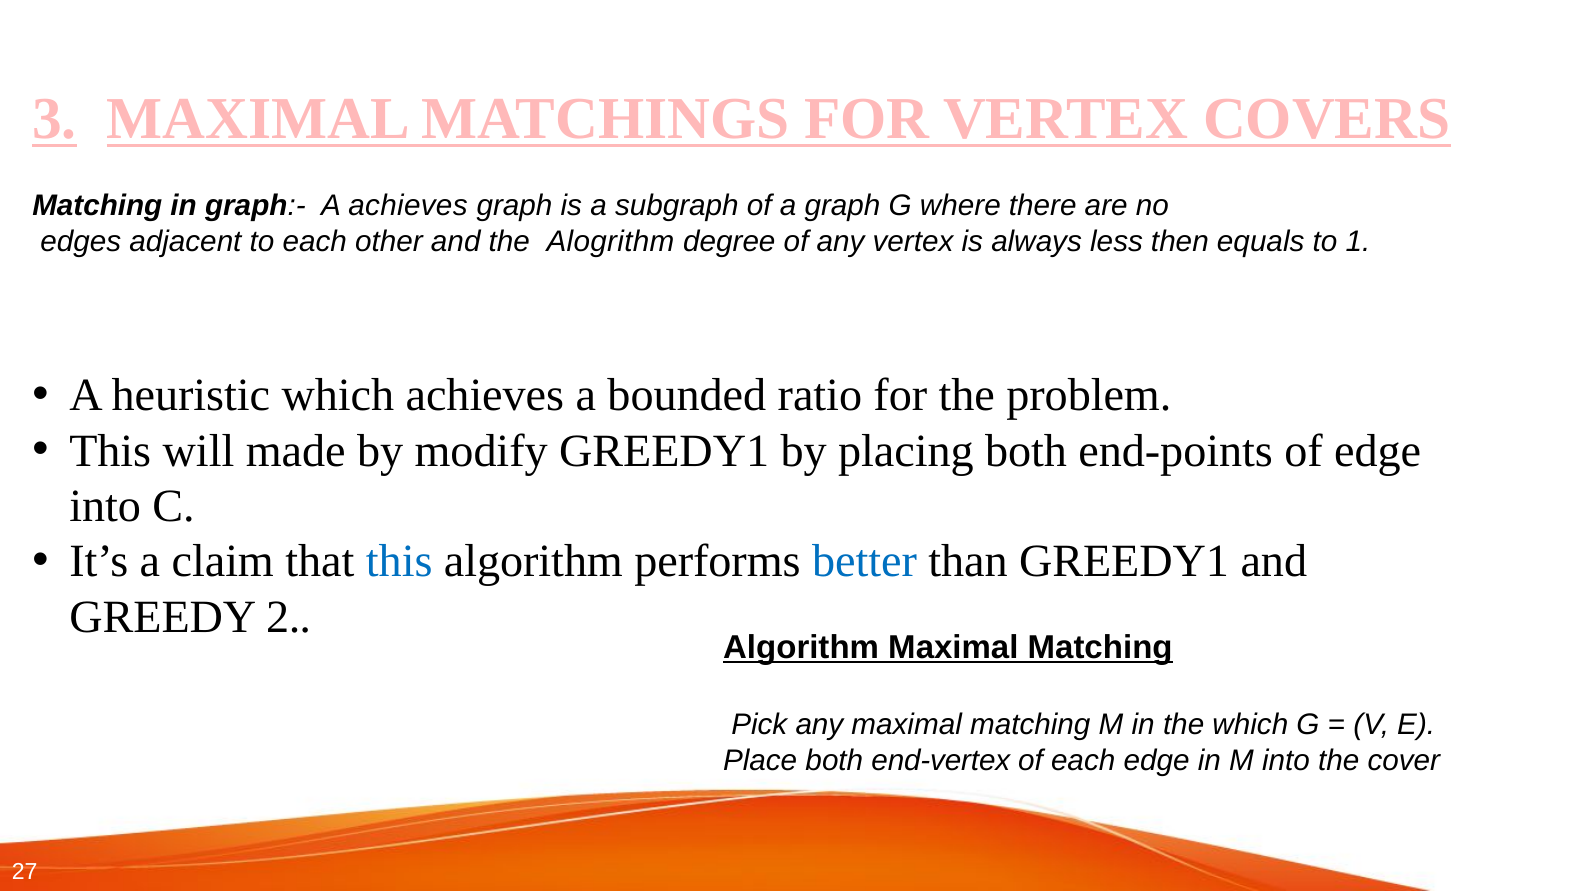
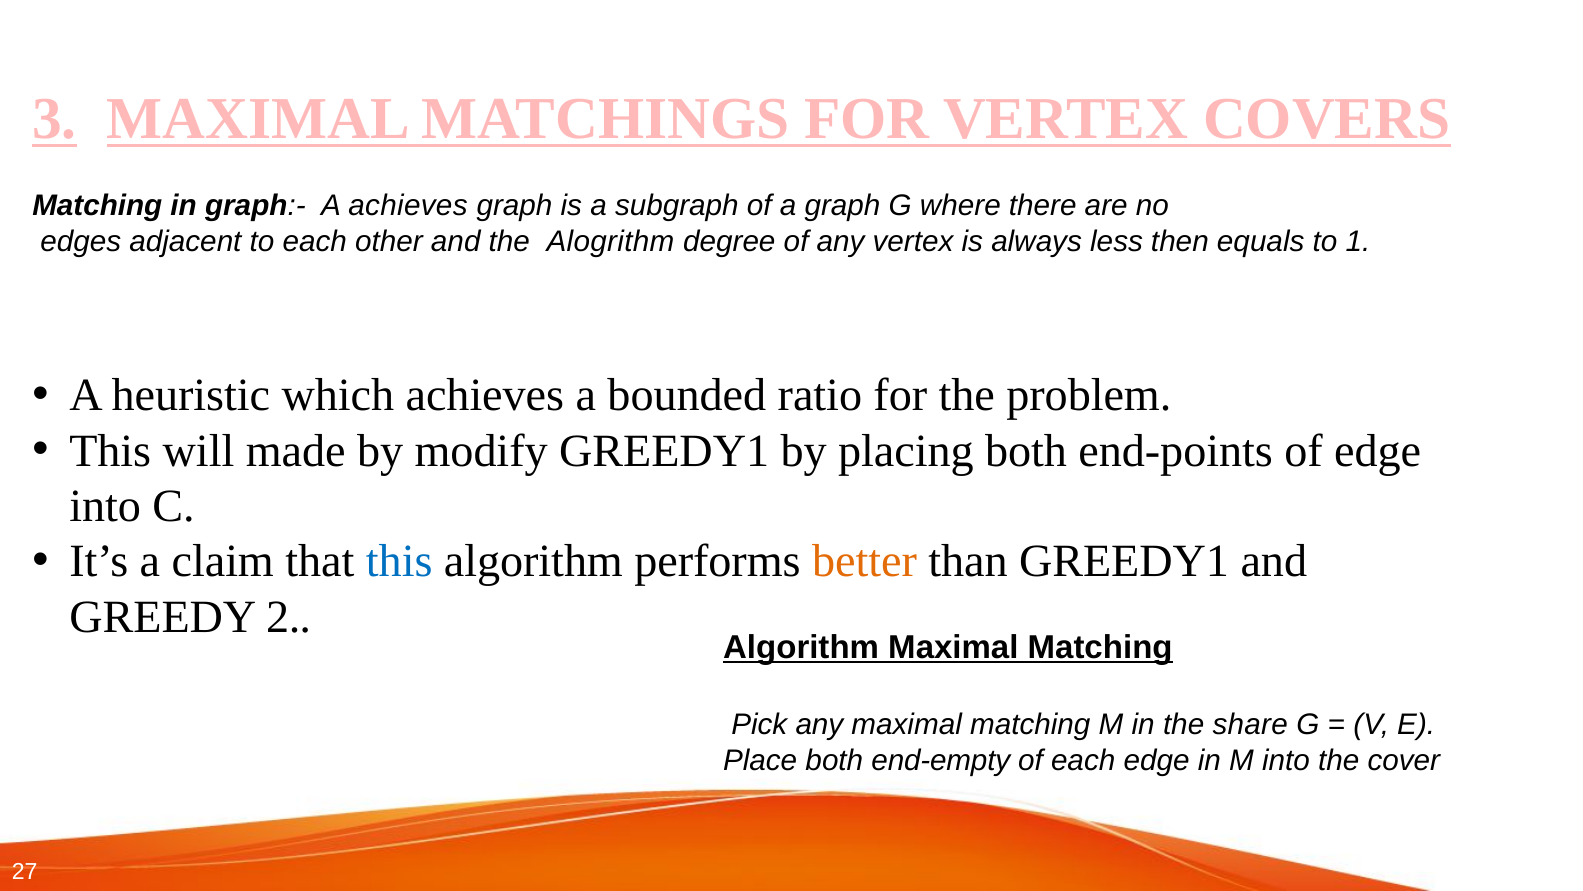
better colour: blue -> orange
the which: which -> share
end-vertex: end-vertex -> end-empty
